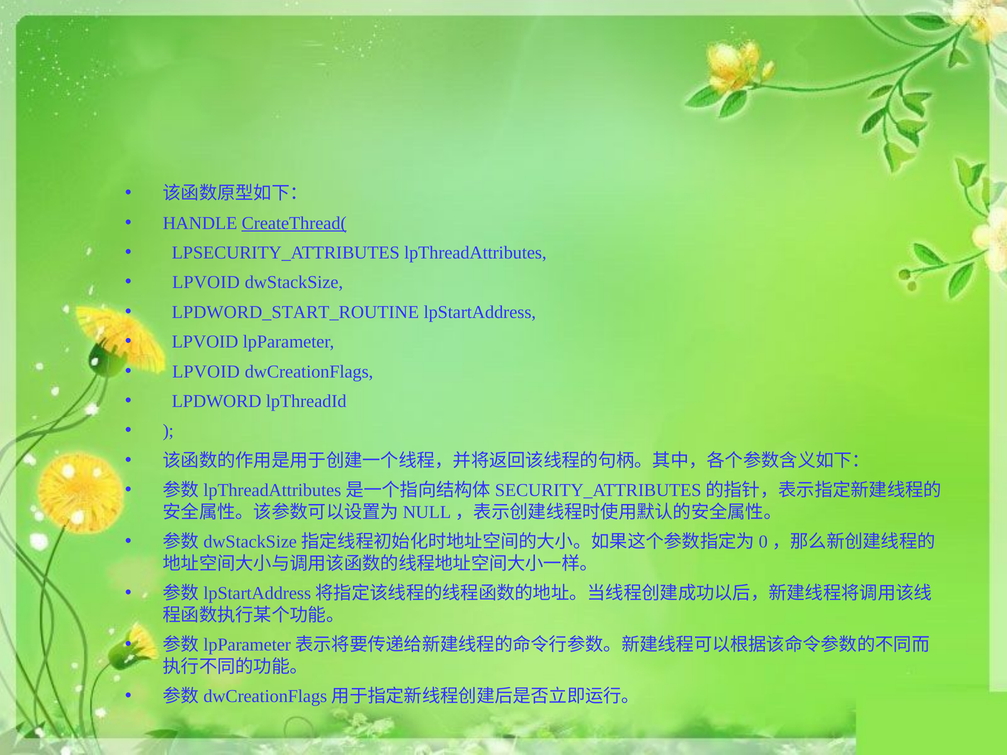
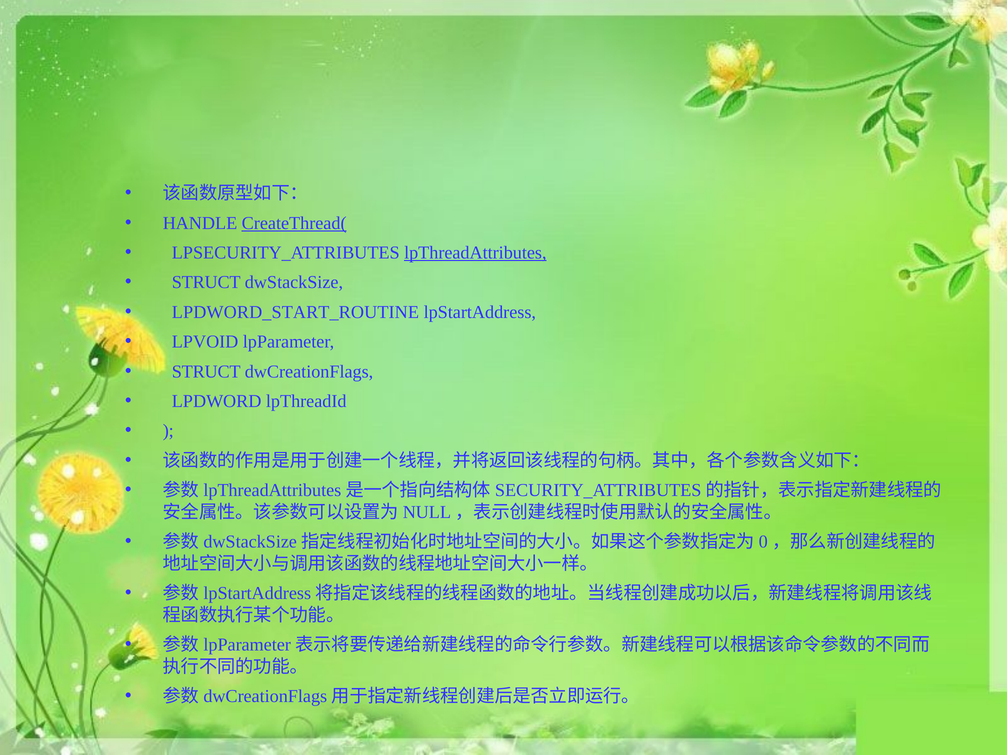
lpThreadAttributes underline: none -> present
LPVOID at (206, 283): LPVOID -> STRUCT
LPVOID at (206, 372): LPVOID -> STRUCT
